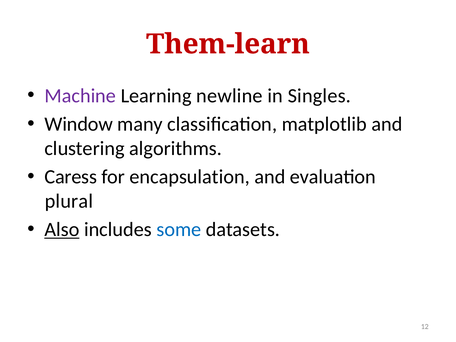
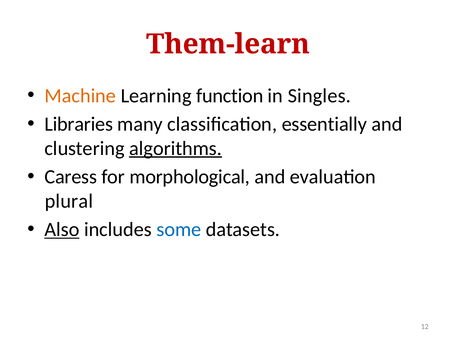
Machine colour: purple -> orange
newline: newline -> function
Window: Window -> Libraries
matplotlib: matplotlib -> essentially
algorithms underline: none -> present
encapsulation: encapsulation -> morphological
